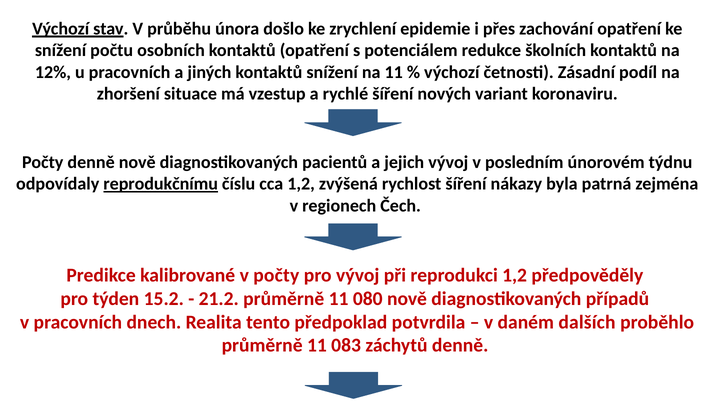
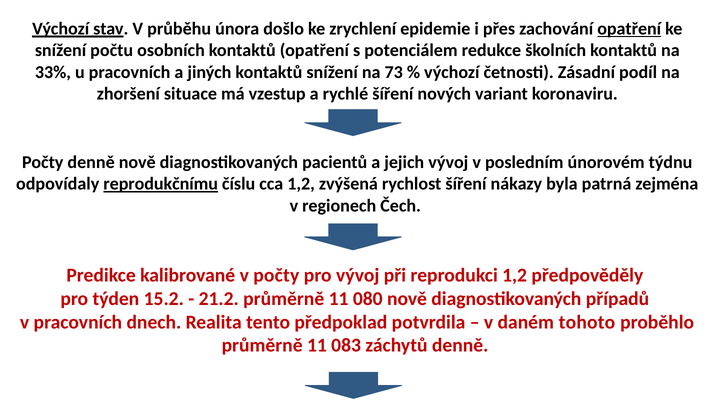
opatření at (629, 29) underline: none -> present
12%: 12% -> 33%
na 11: 11 -> 73
dalších: dalších -> tohoto
